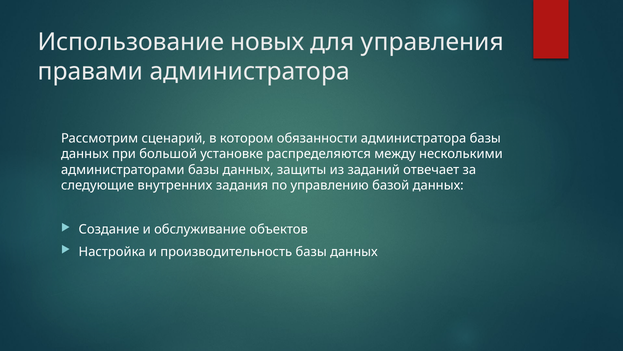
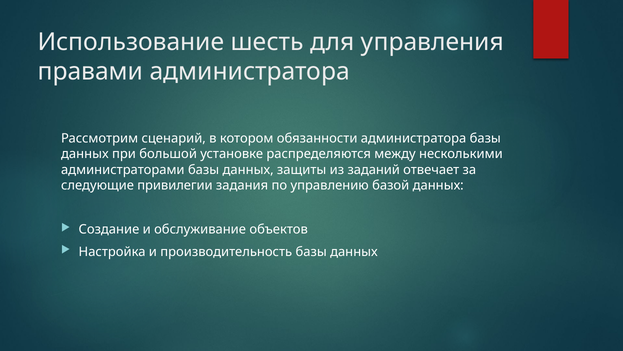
новых: новых -> шесть
внутренних: внутренних -> привилегии
